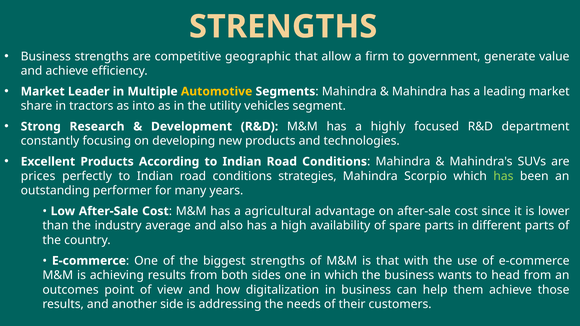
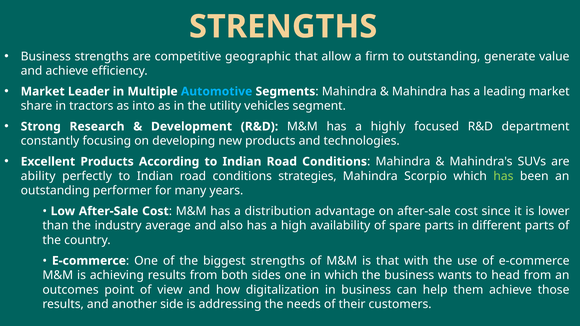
to government: government -> outstanding
Automotive colour: yellow -> light blue
prices: prices -> ability
agricultural: agricultural -> distribution
